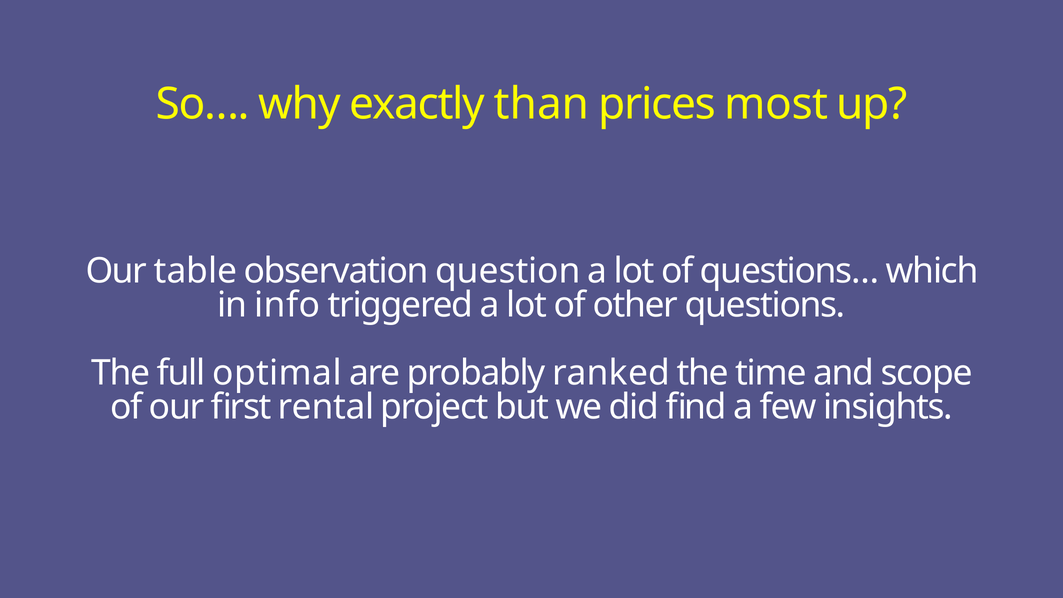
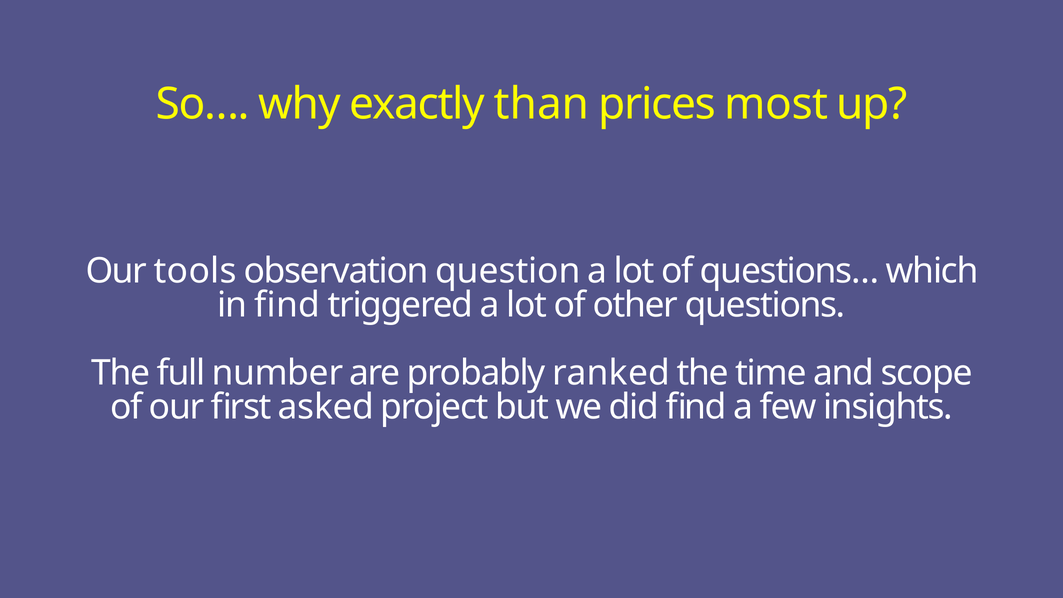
table: table -> tools
in info: info -> find
optimal: optimal -> number
rental: rental -> asked
